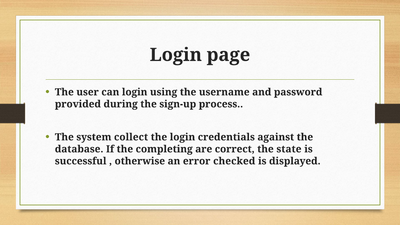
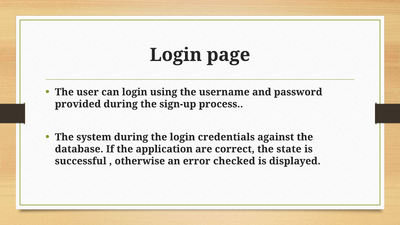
system collect: collect -> during
completing: completing -> application
